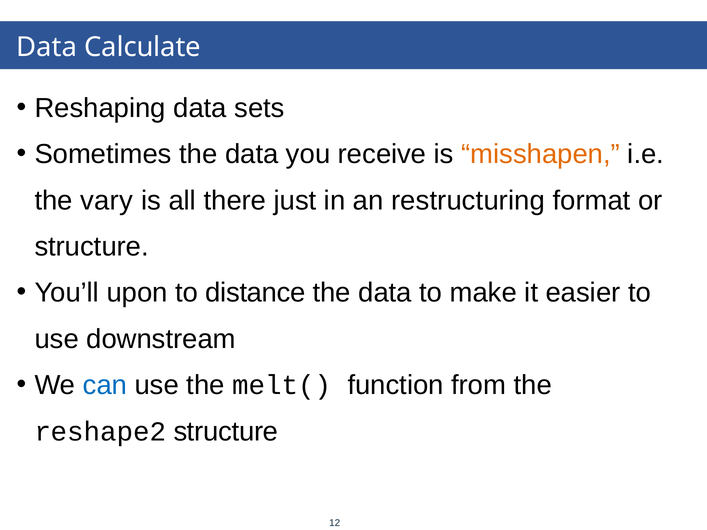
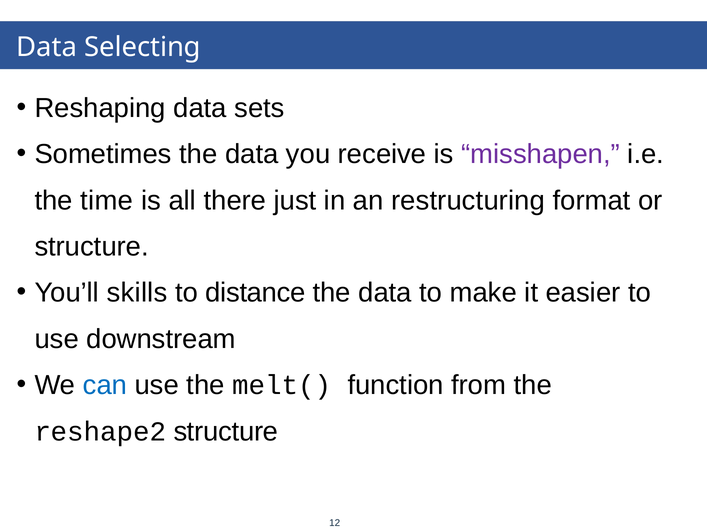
Calculate: Calculate -> Selecting
misshapen colour: orange -> purple
vary: vary -> time
upon: upon -> skills
